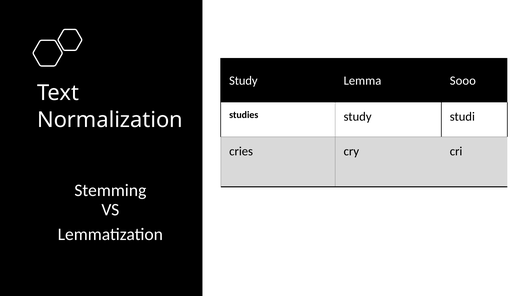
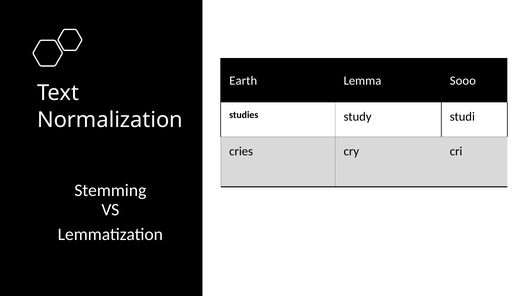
Study at (243, 81): Study -> Earth
